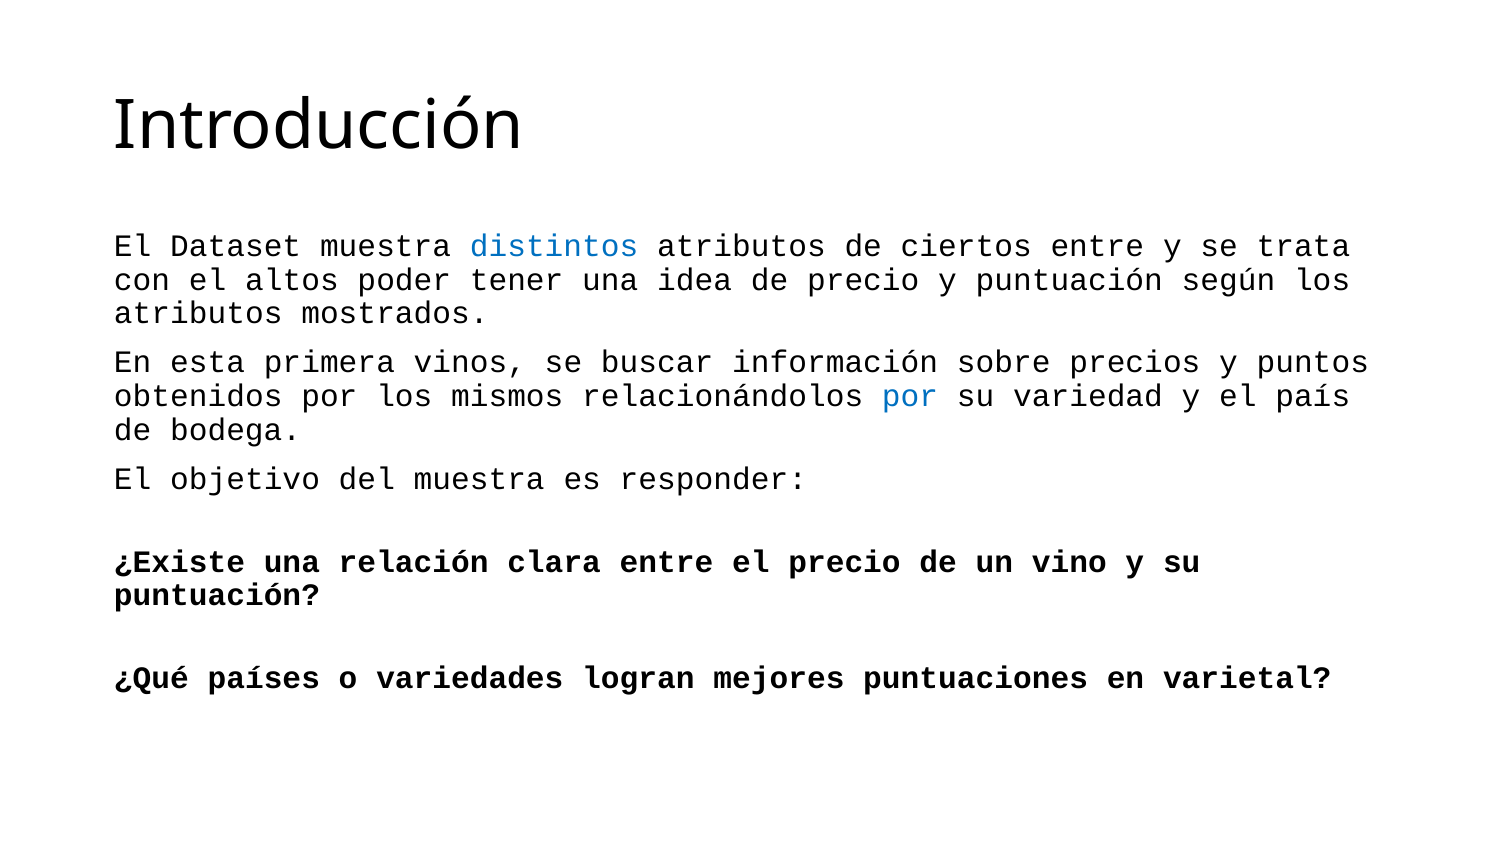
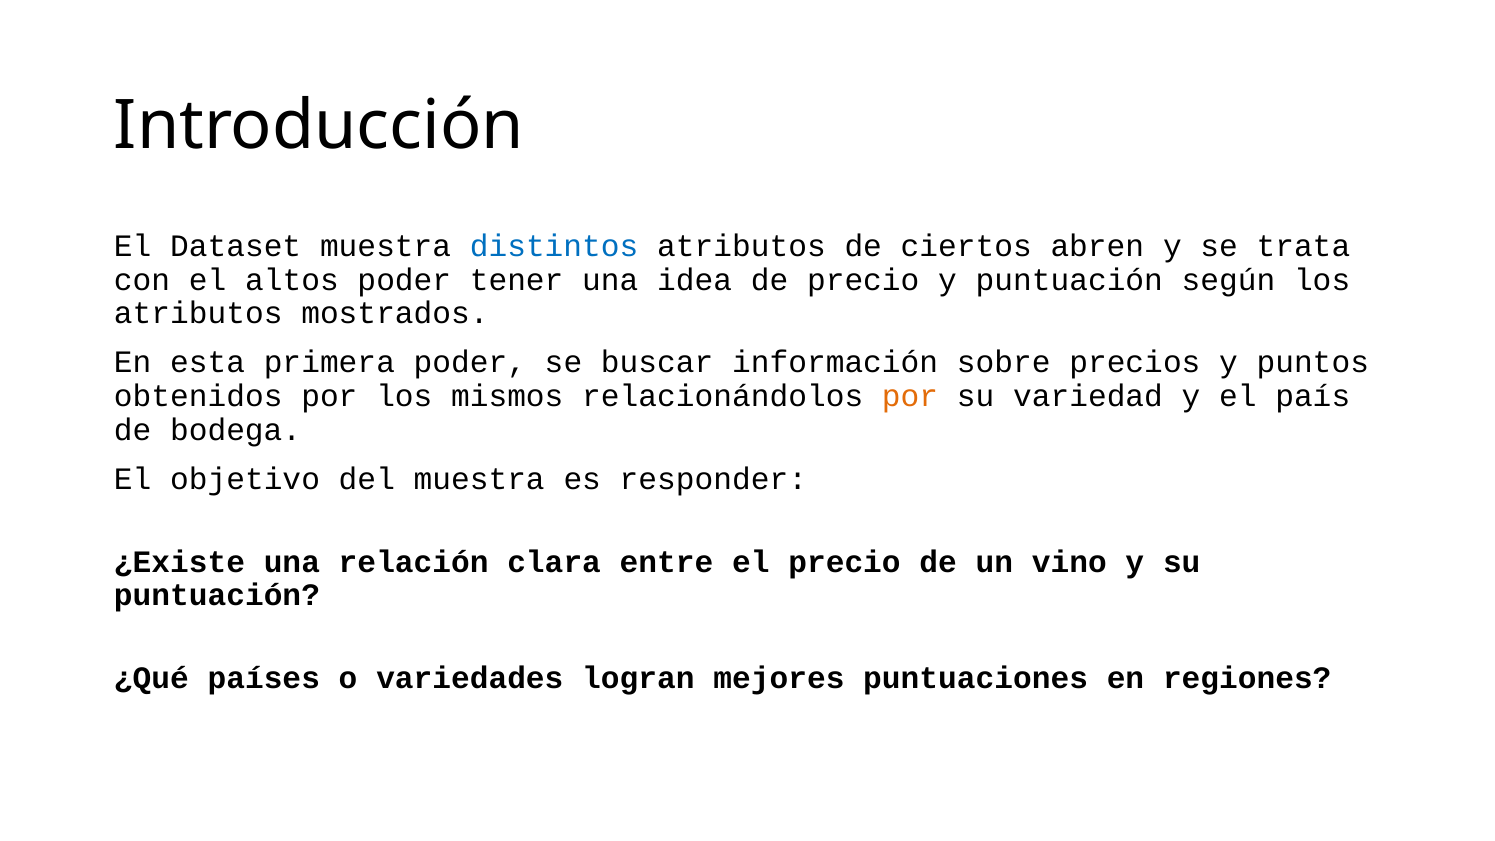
ciertos entre: entre -> abren
primera vinos: vinos -> poder
por at (910, 396) colour: blue -> orange
varietal: varietal -> regiones
